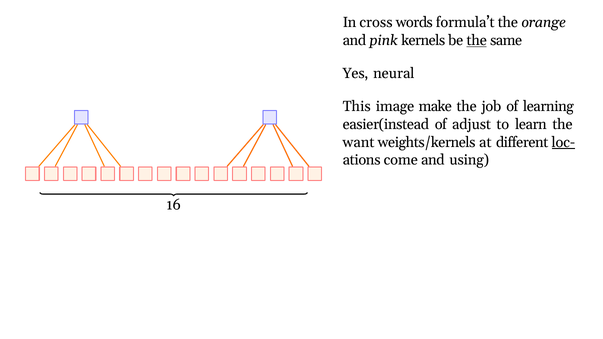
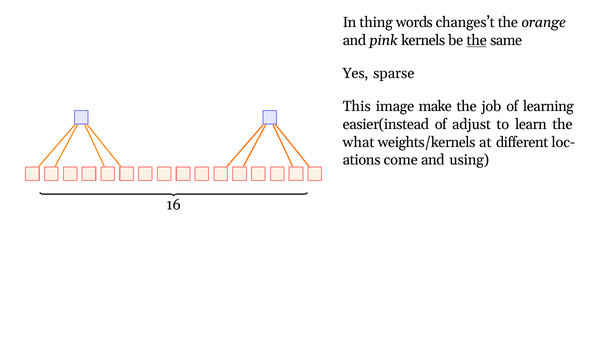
cross: cross -> thing
formula’t: formula’t -> changes’t
neural: neural -> sparse
want: want -> what
loc- underline: present -> none
